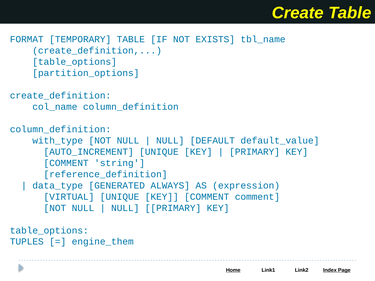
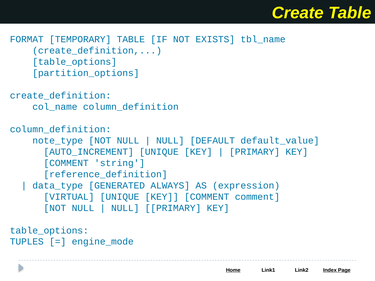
with_type: with_type -> note_type
engine_them: engine_them -> engine_mode
